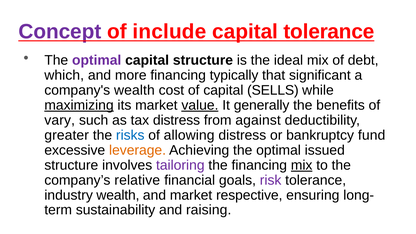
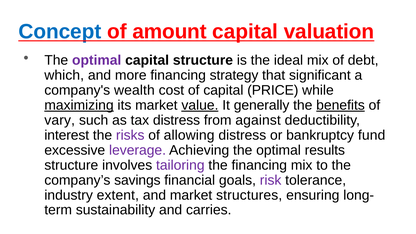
Concept colour: purple -> blue
include: include -> amount
capital tolerance: tolerance -> valuation
typically: typically -> strategy
SELLS: SELLS -> PRICE
benefits underline: none -> present
greater: greater -> interest
risks colour: blue -> purple
leverage colour: orange -> purple
issued: issued -> results
mix at (302, 165) underline: present -> none
relative: relative -> savings
industry wealth: wealth -> extent
respective: respective -> structures
raising: raising -> carries
